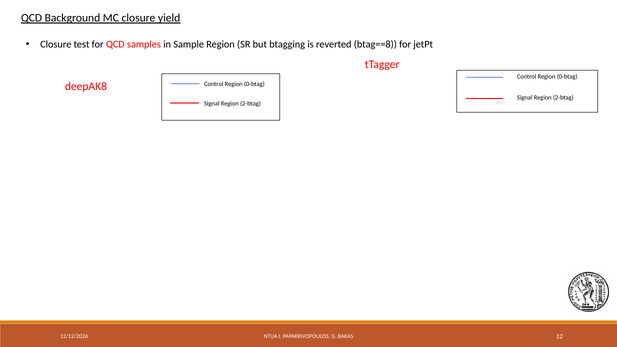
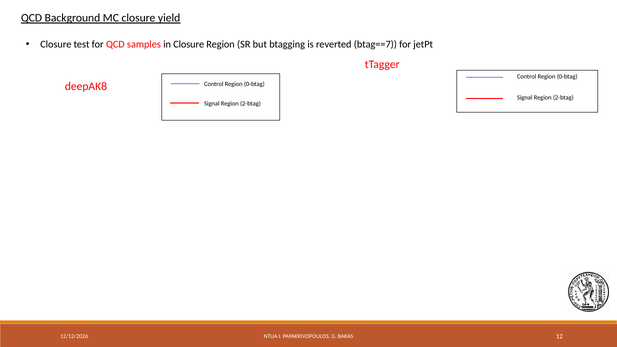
in Sample: Sample -> Closure
btag==8: btag==8 -> btag==7
